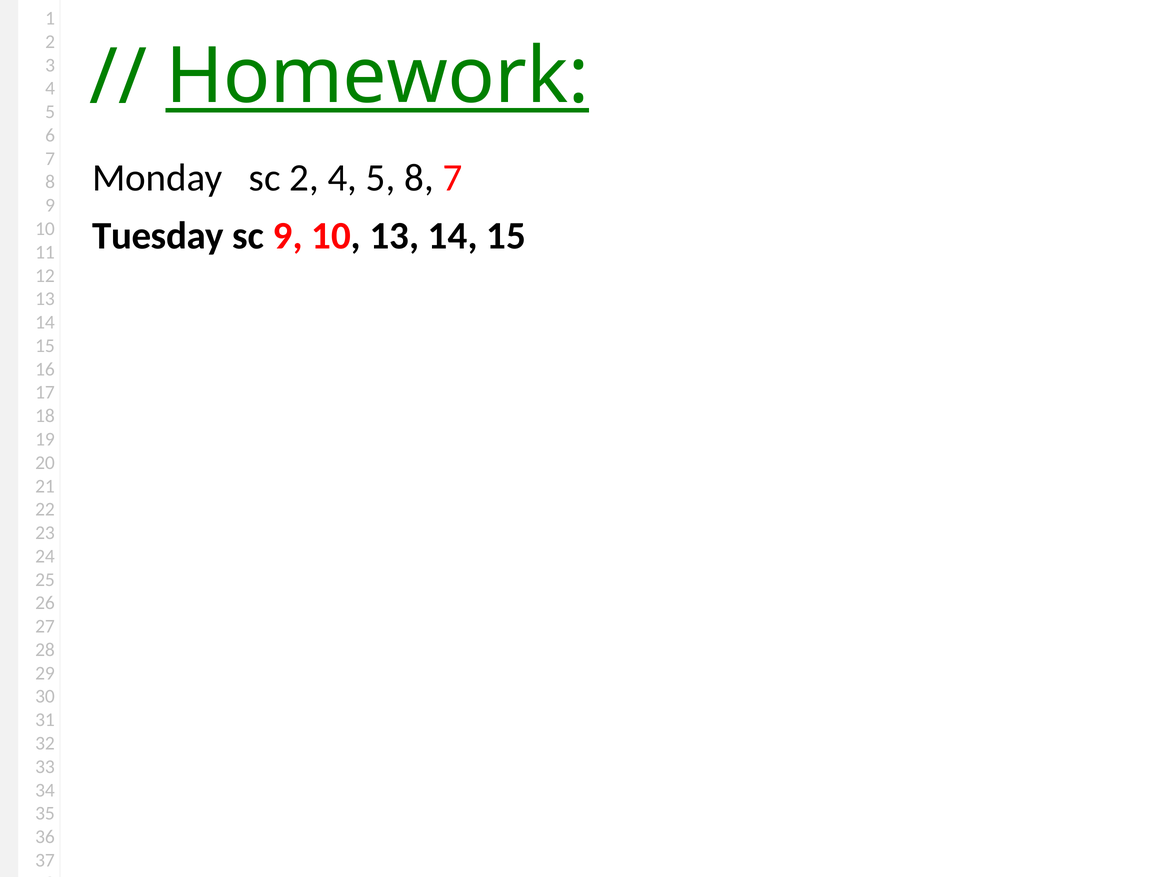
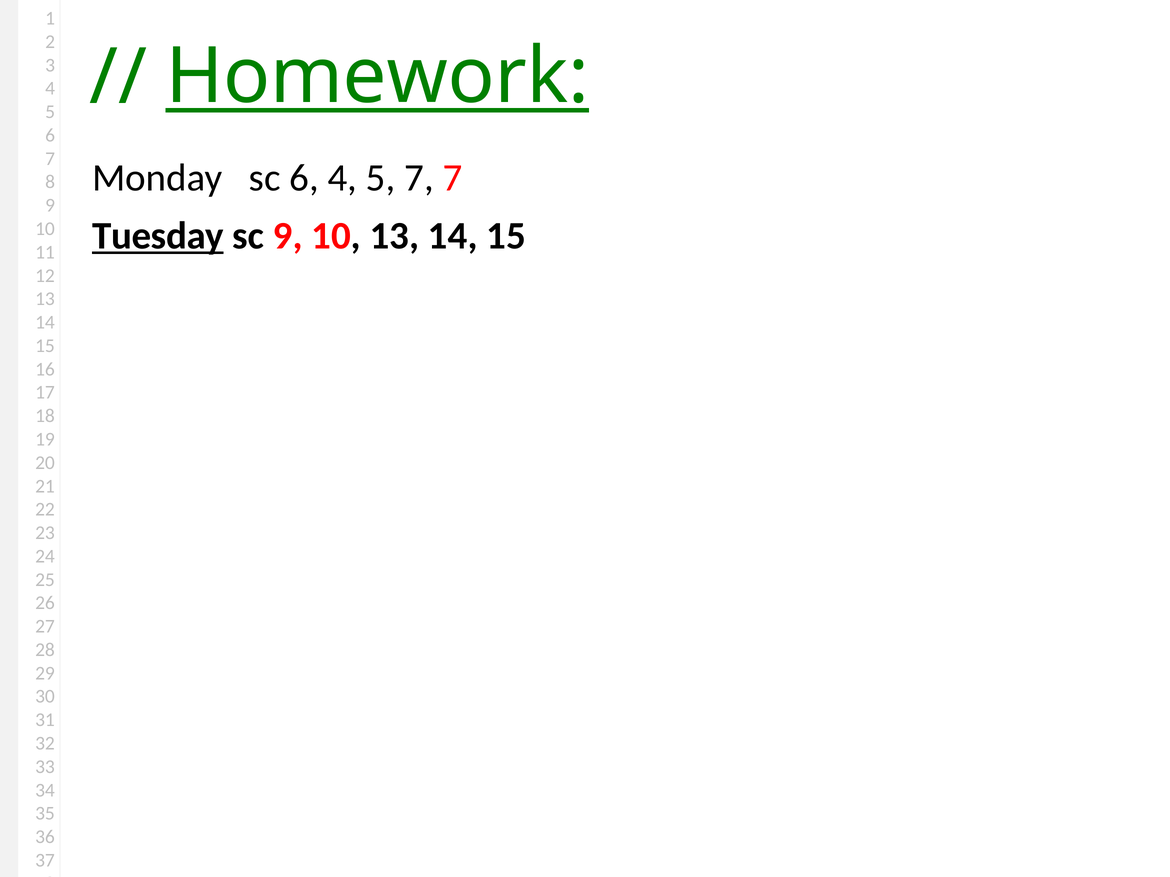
sc 2: 2 -> 6
5 8: 8 -> 7
Tuesday underline: none -> present
